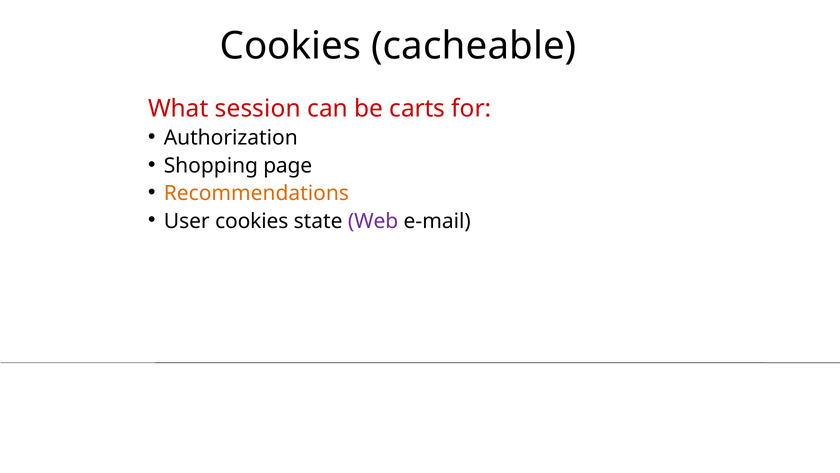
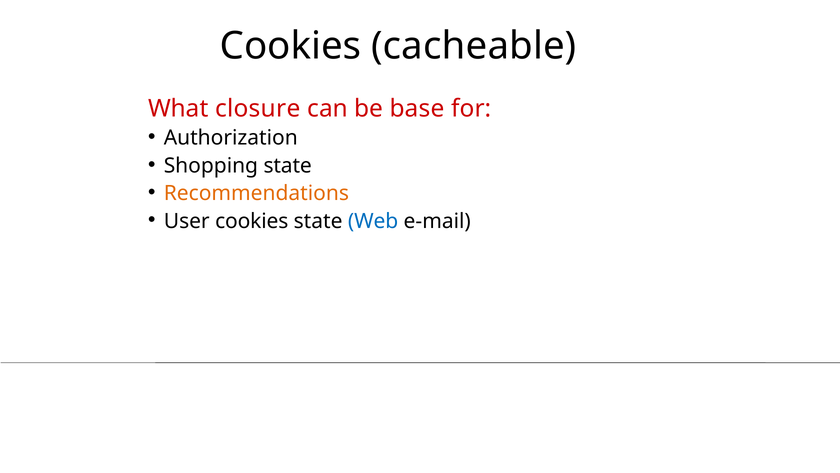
session: session -> closure
carts: carts -> base
Shopping page: page -> state
Web colour: purple -> blue
